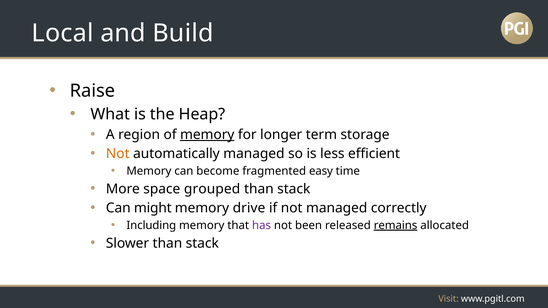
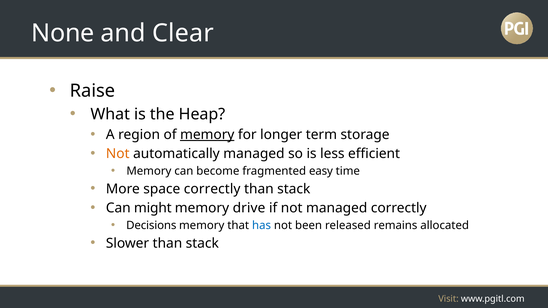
Local: Local -> None
Build: Build -> Clear
space grouped: grouped -> correctly
Including: Including -> Decisions
has colour: purple -> blue
remains underline: present -> none
